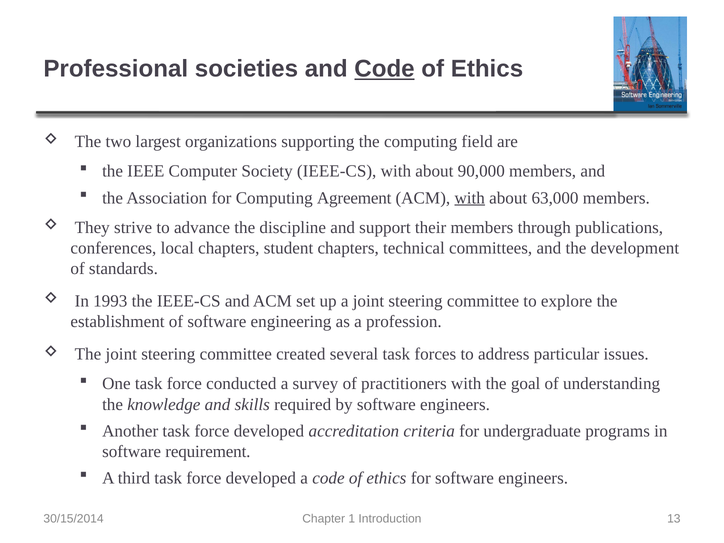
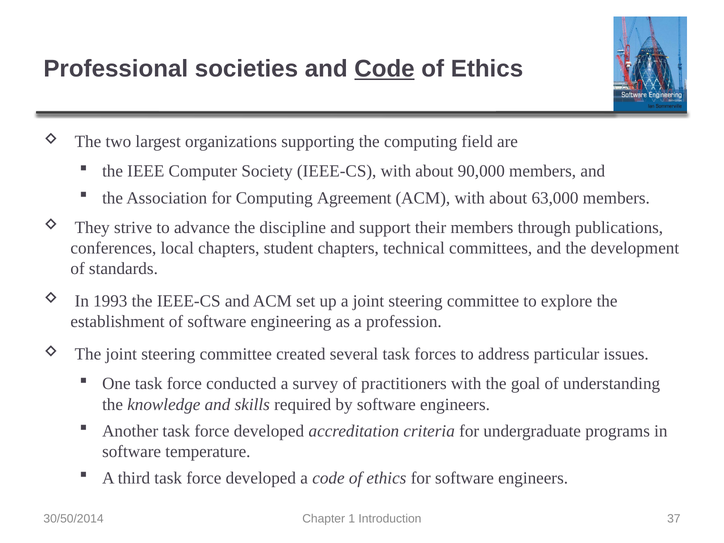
with at (470, 198) underline: present -> none
requirement: requirement -> temperature
30/15/2014: 30/15/2014 -> 30/50/2014
13: 13 -> 37
